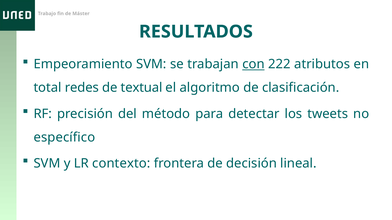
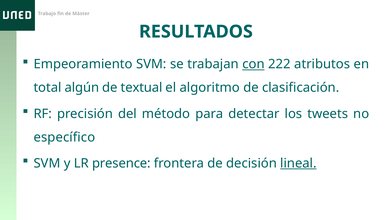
redes: redes -> algún
contexto: contexto -> presence
lineal underline: none -> present
